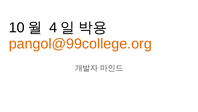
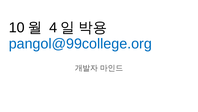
pangol@99college.org colour: orange -> blue
